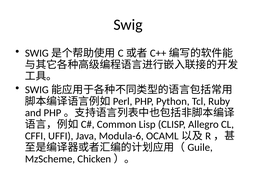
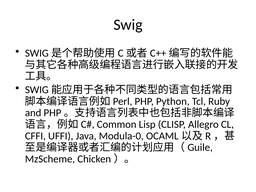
Modula-6: Modula-6 -> Modula-0
